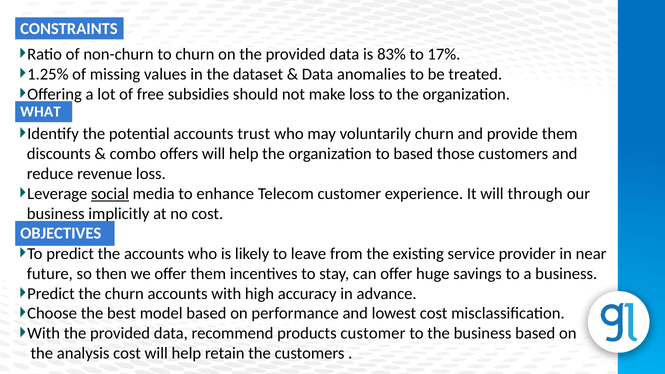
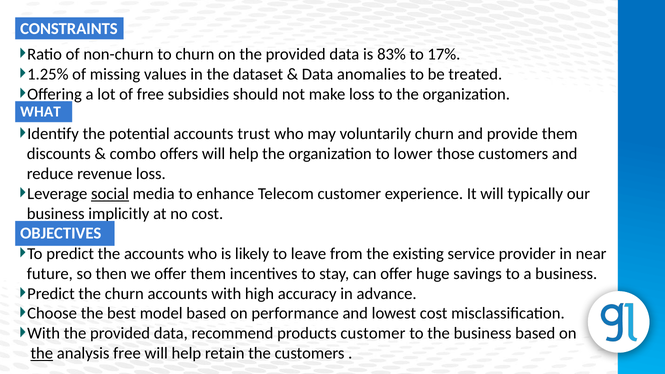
to based: based -> lower
through: through -> typically
the at (42, 353) underline: none -> present
analysis cost: cost -> free
